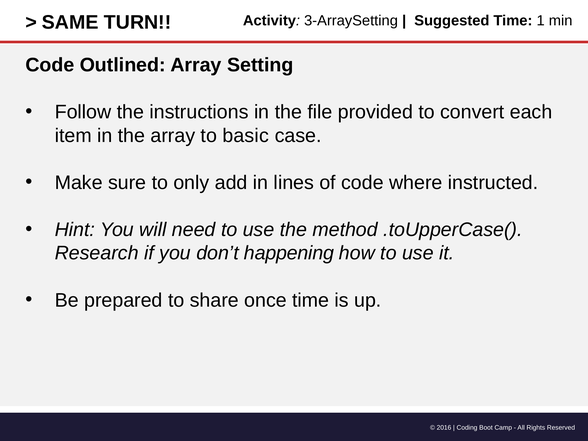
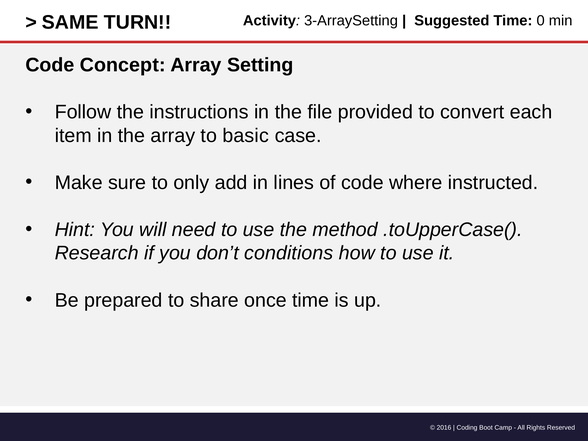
1: 1 -> 0
Outlined: Outlined -> Concept
happening: happening -> conditions
